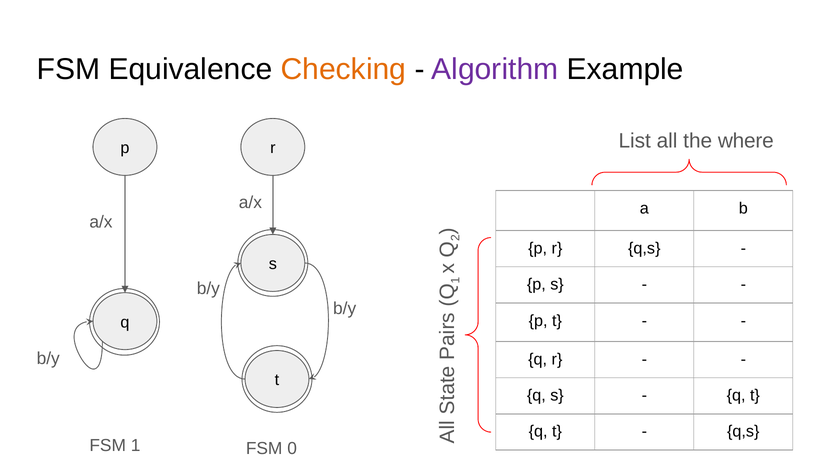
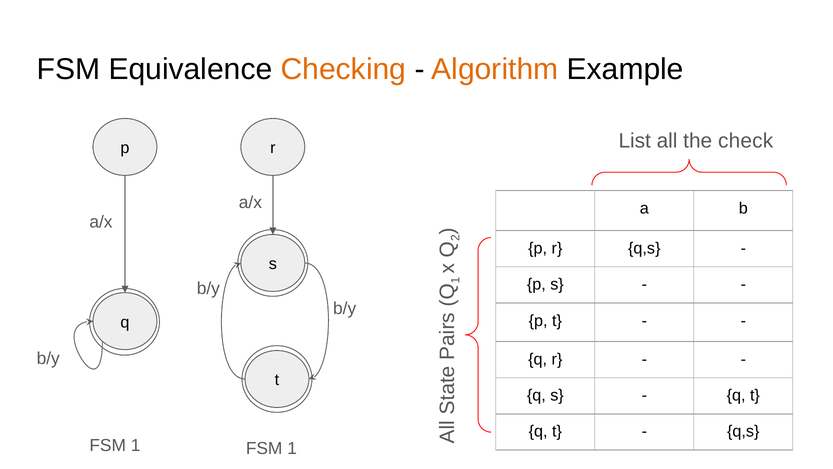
Algorithm colour: purple -> orange
where: where -> check
1 FSM 0: 0 -> 1
